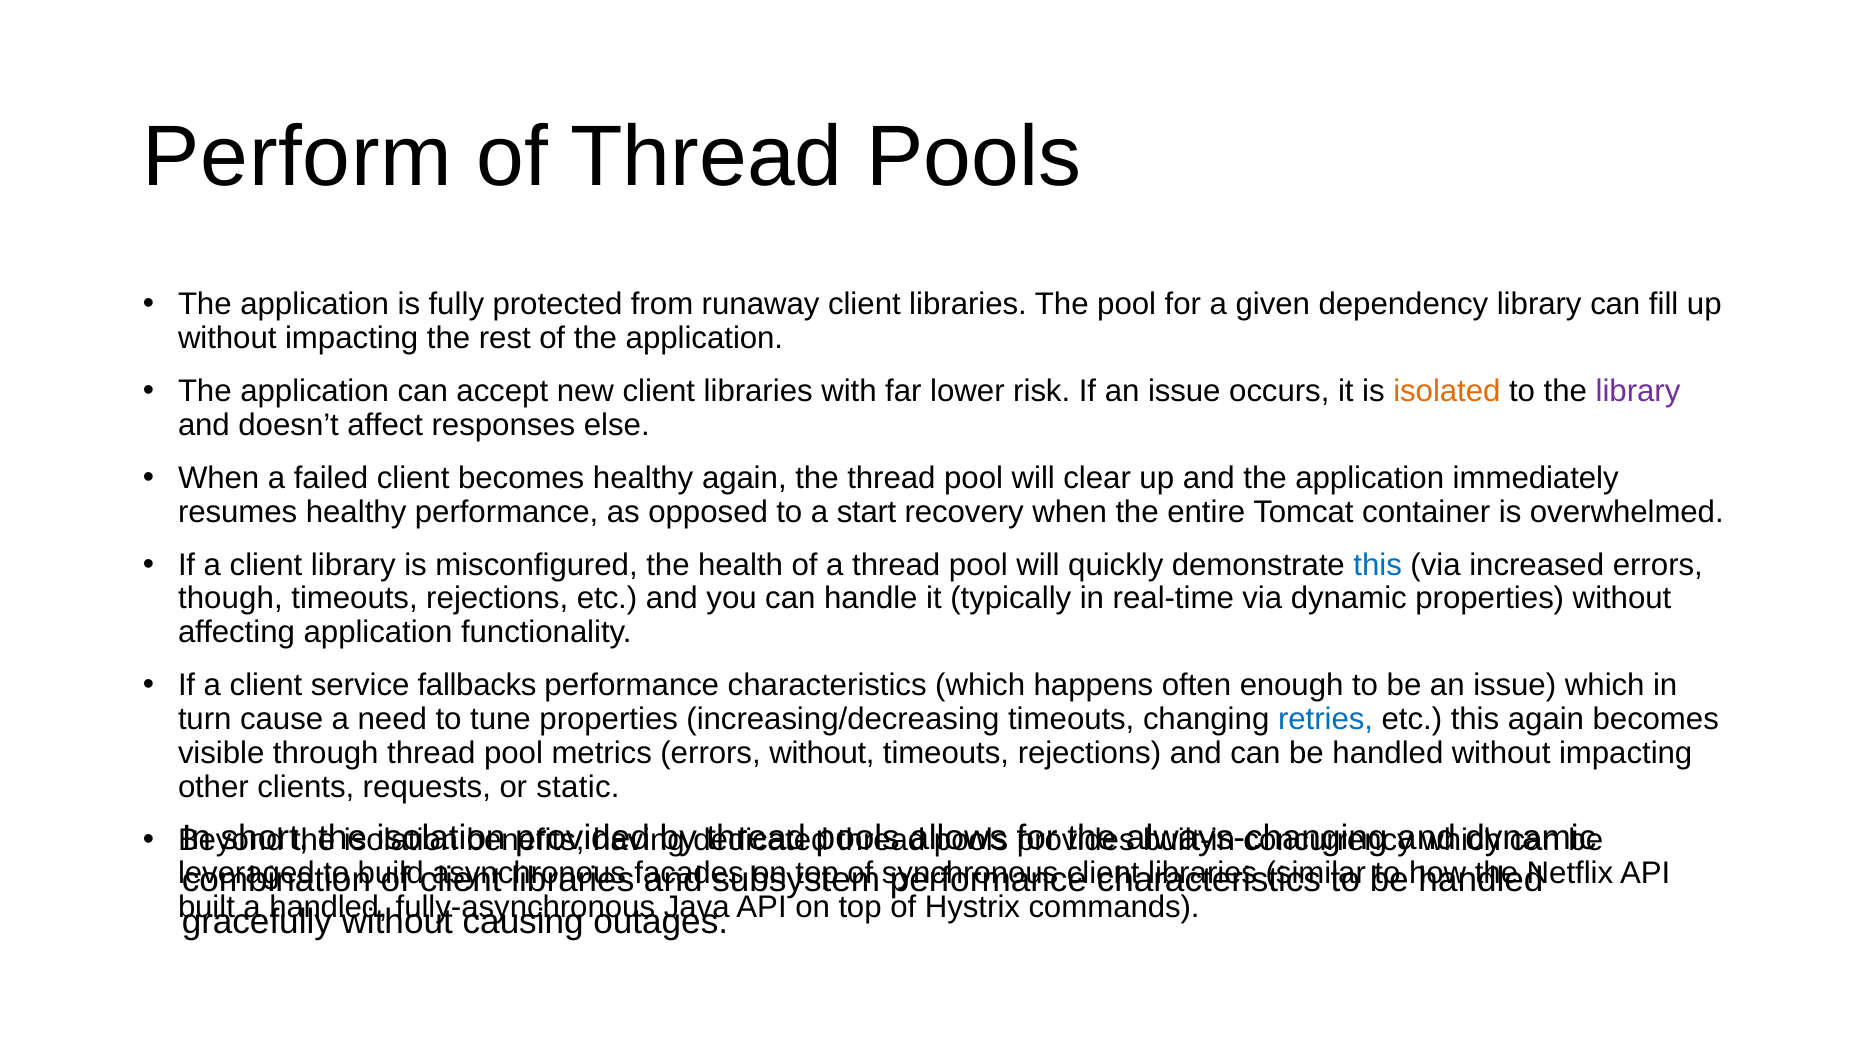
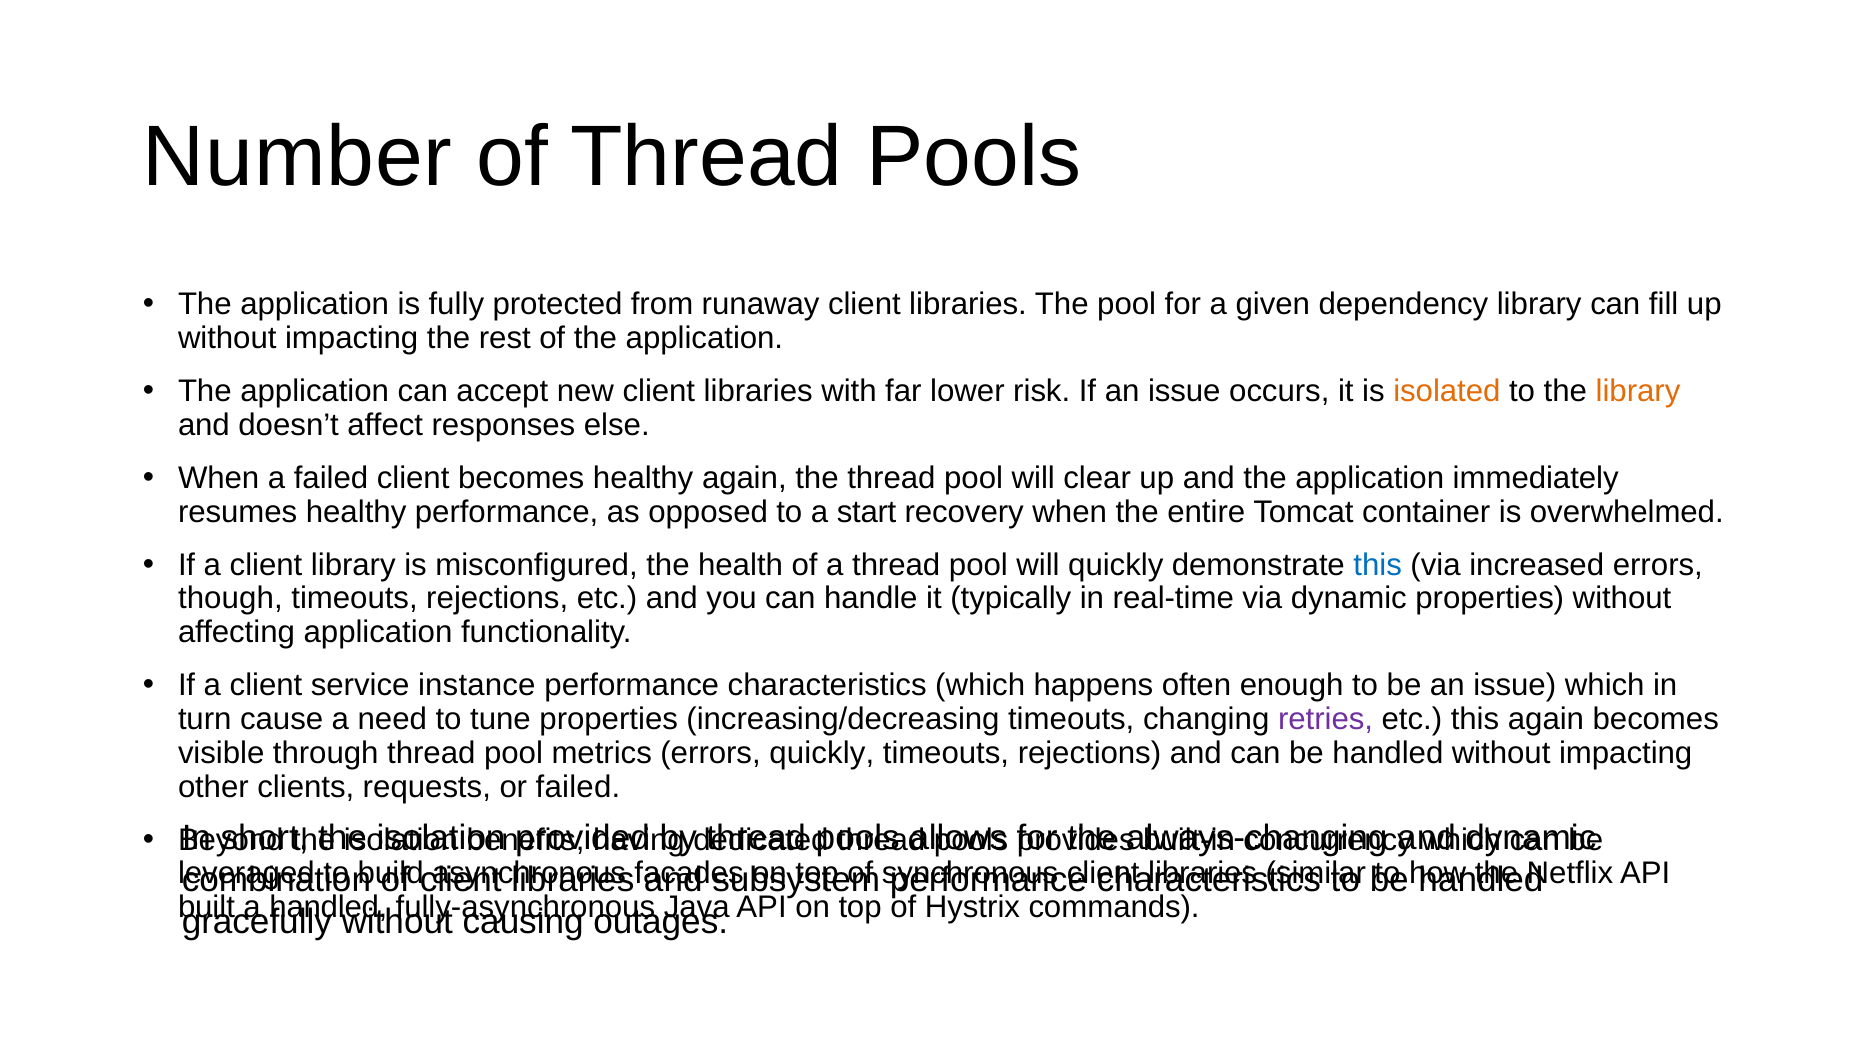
Perform: Perform -> Number
library at (1638, 391) colour: purple -> orange
fallbacks: fallbacks -> instance
retries colour: blue -> purple
errors without: without -> quickly
or static: static -> failed
